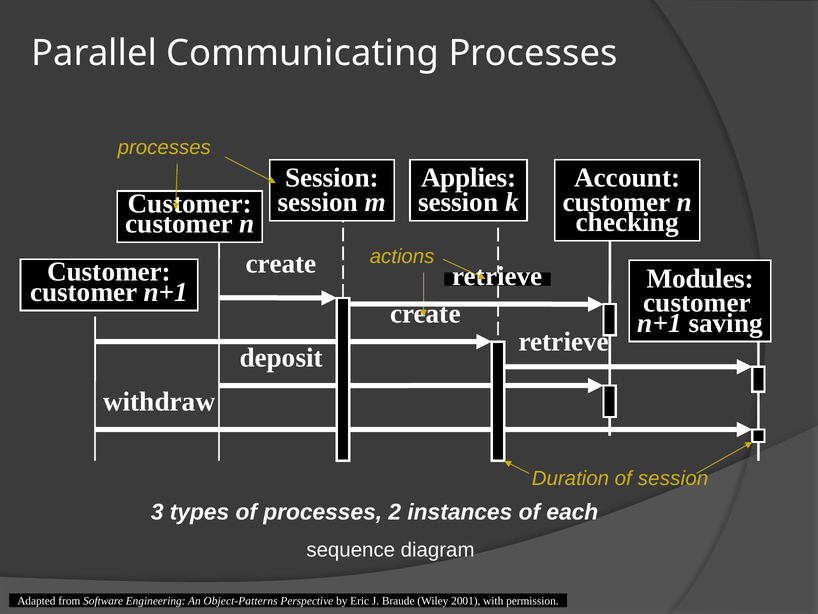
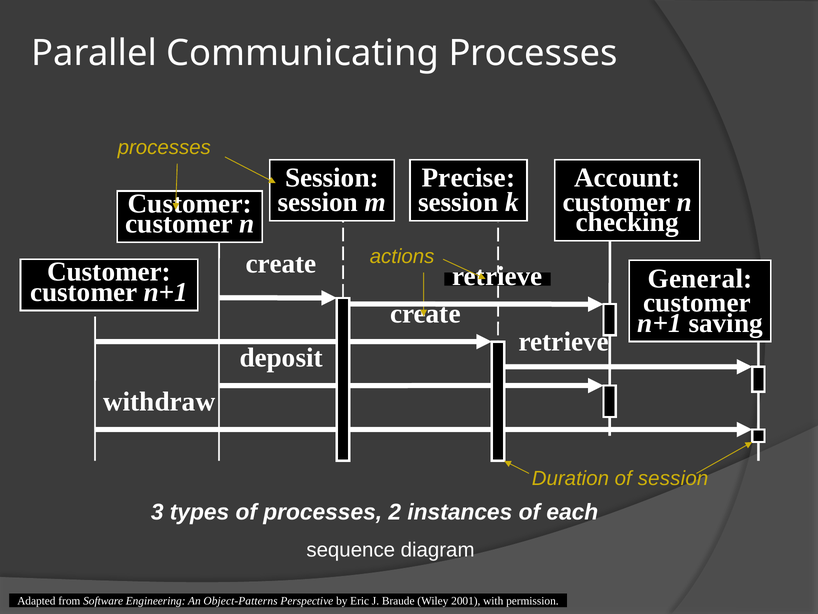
Applies: Applies -> Precise
Modules: Modules -> General
